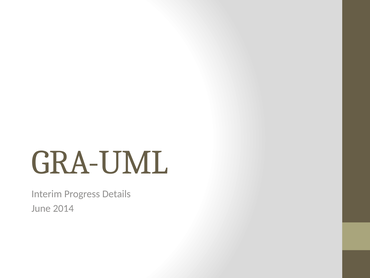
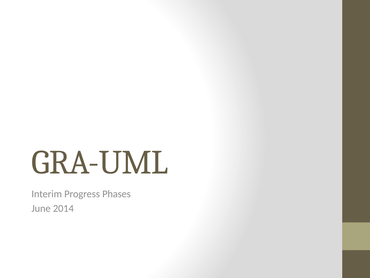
Details: Details -> Phases
